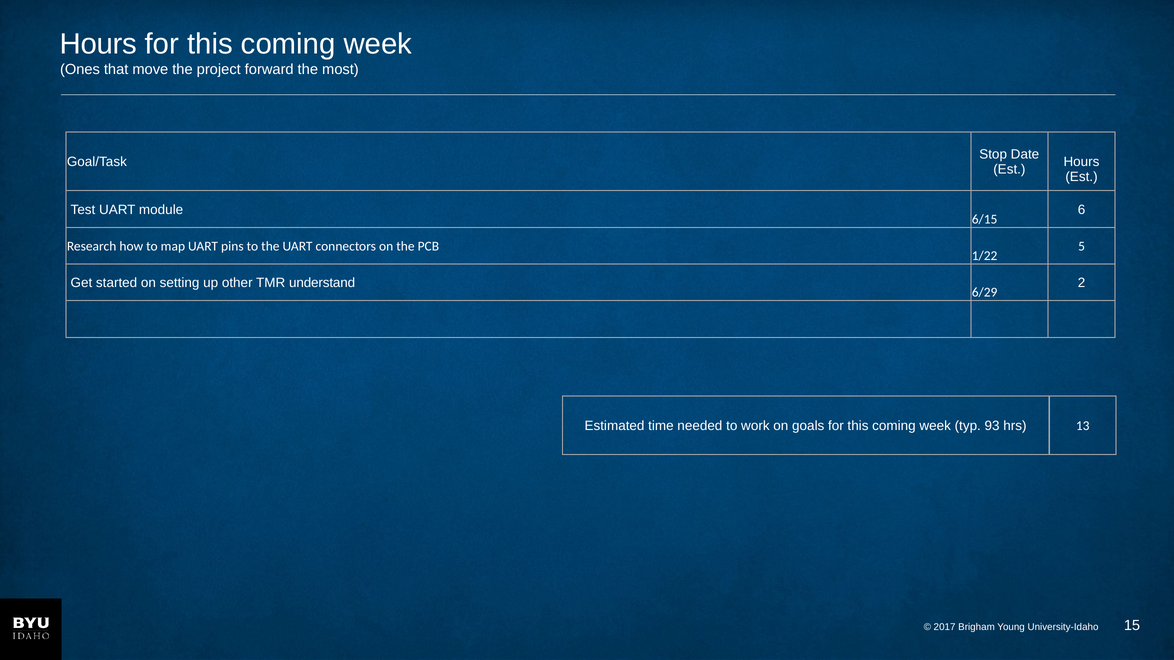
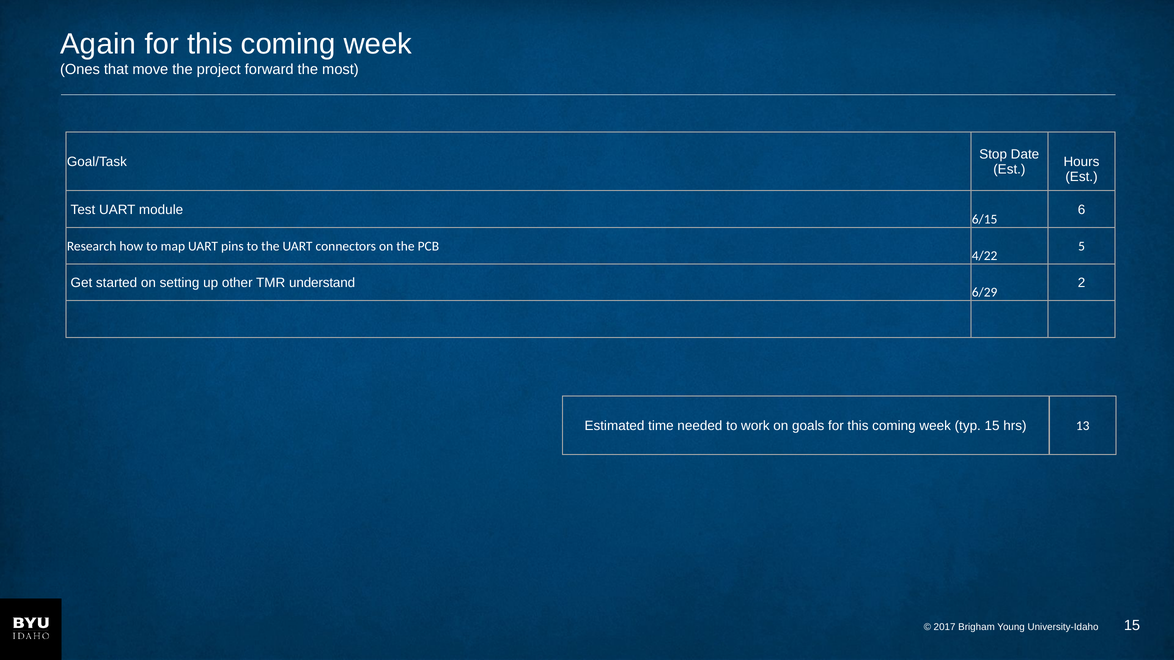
Hours at (98, 44): Hours -> Again
1/22: 1/22 -> 4/22
typ 93: 93 -> 15
